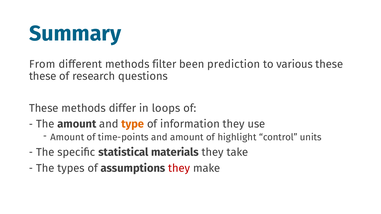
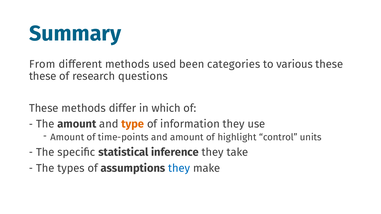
filter: filter -> used
prediction: prediction -> categories
loops: loops -> which
materials: materials -> inference
they at (179, 168) colour: red -> blue
